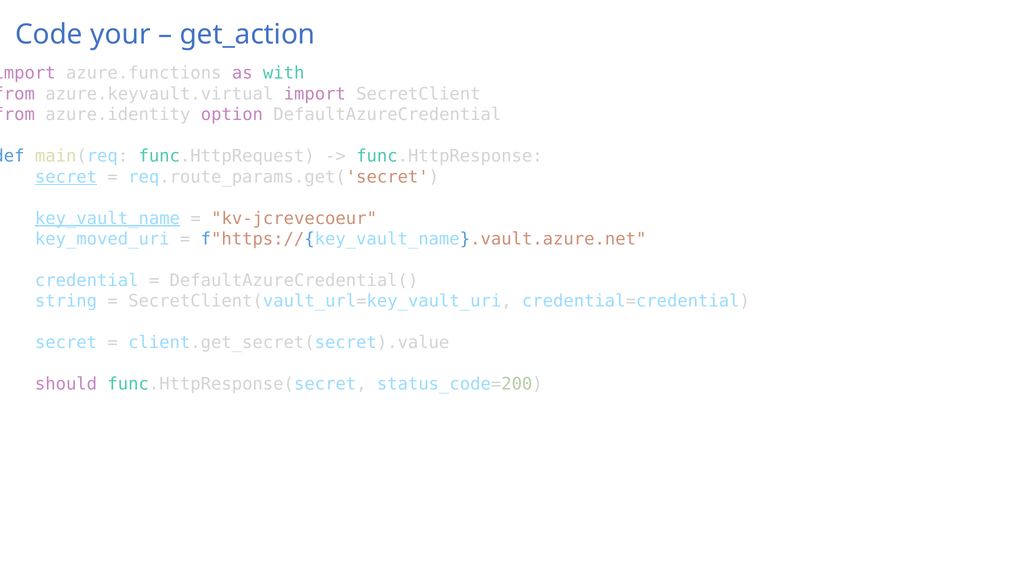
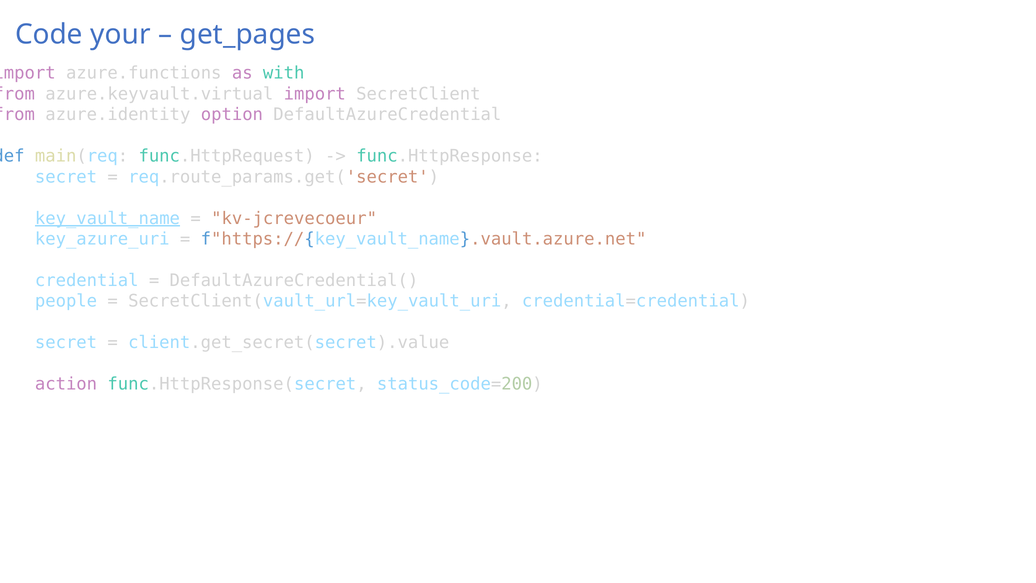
get_action: get_action -> get_pages
secret at (66, 177) underline: present -> none
key_moved_uri: key_moved_uri -> key_azure_uri
string: string -> people
should: should -> action
